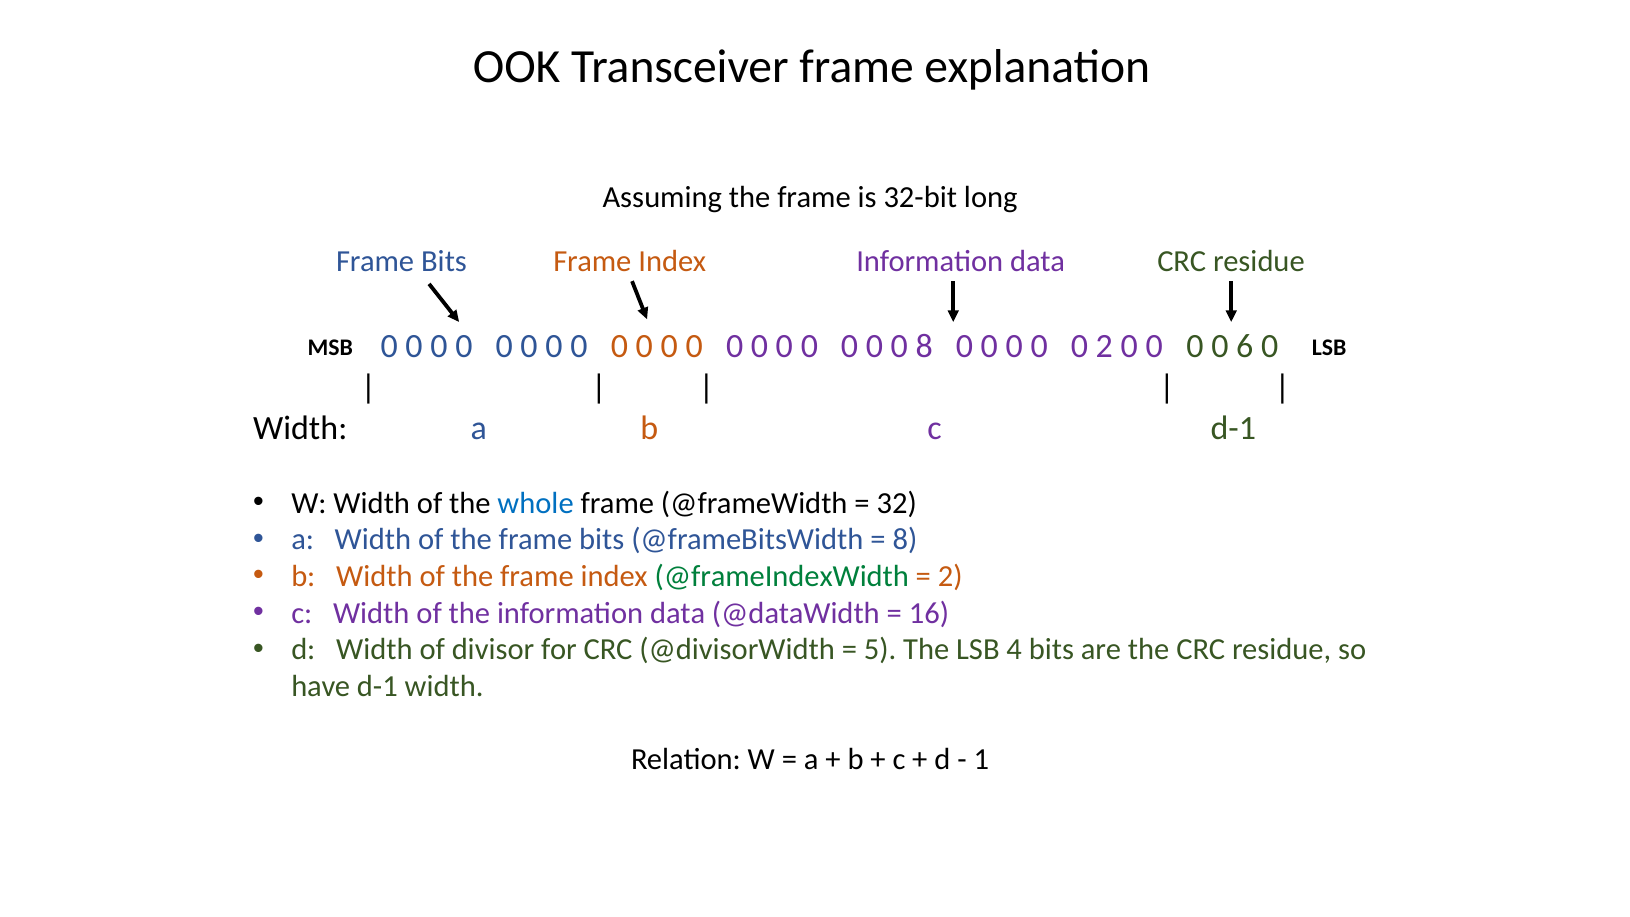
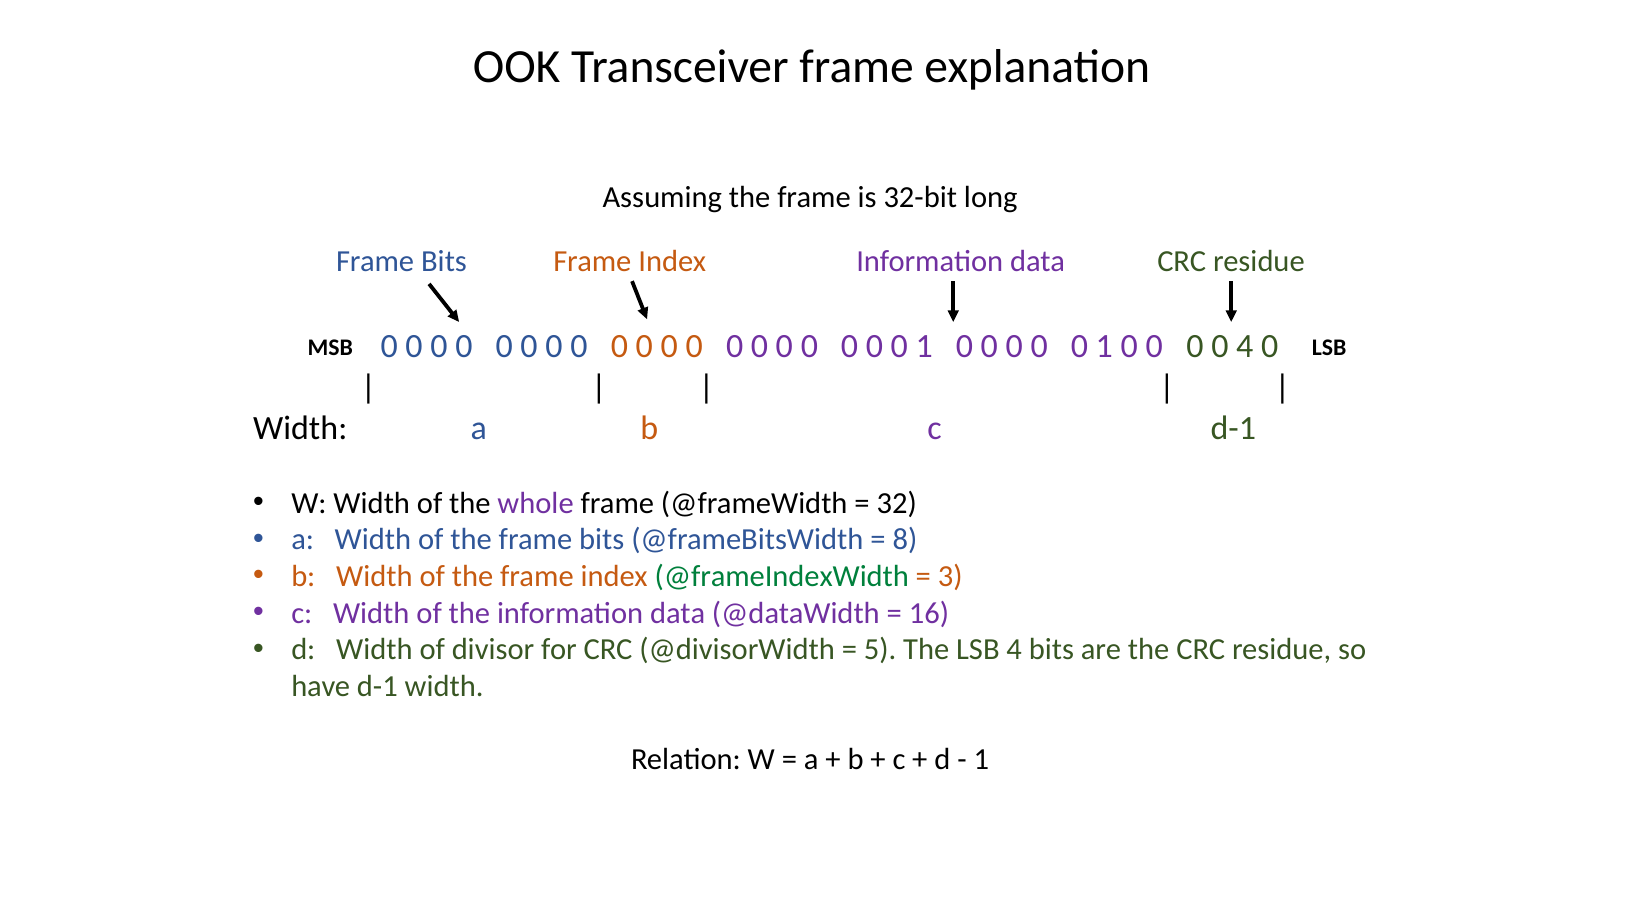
8 at (924, 346): 8 -> 1
2 at (1104, 346): 2 -> 1
0 6: 6 -> 4
whole colour: blue -> purple
2 at (950, 576): 2 -> 3
